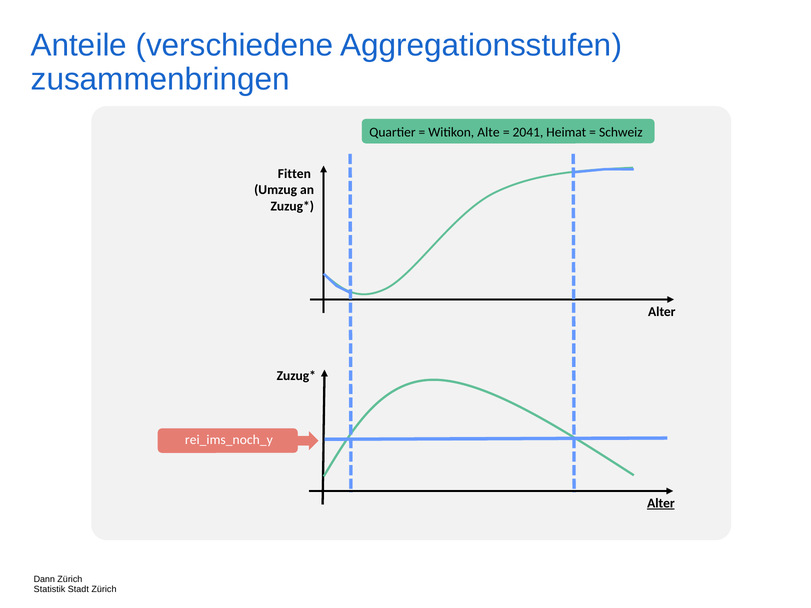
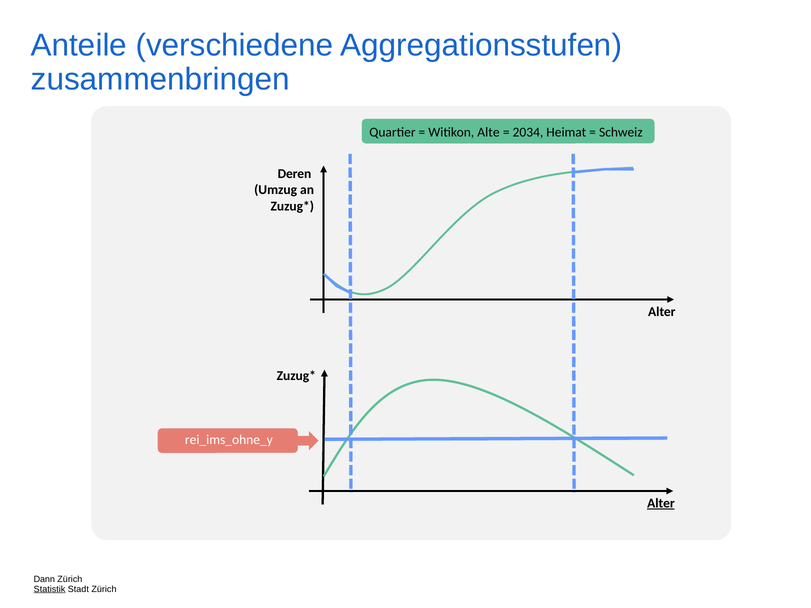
2041: 2041 -> 2034
Fitten: Fitten -> Deren
rei_ims_noch_y: rei_ims_noch_y -> rei_ims_ohne_y
Statistik underline: none -> present
